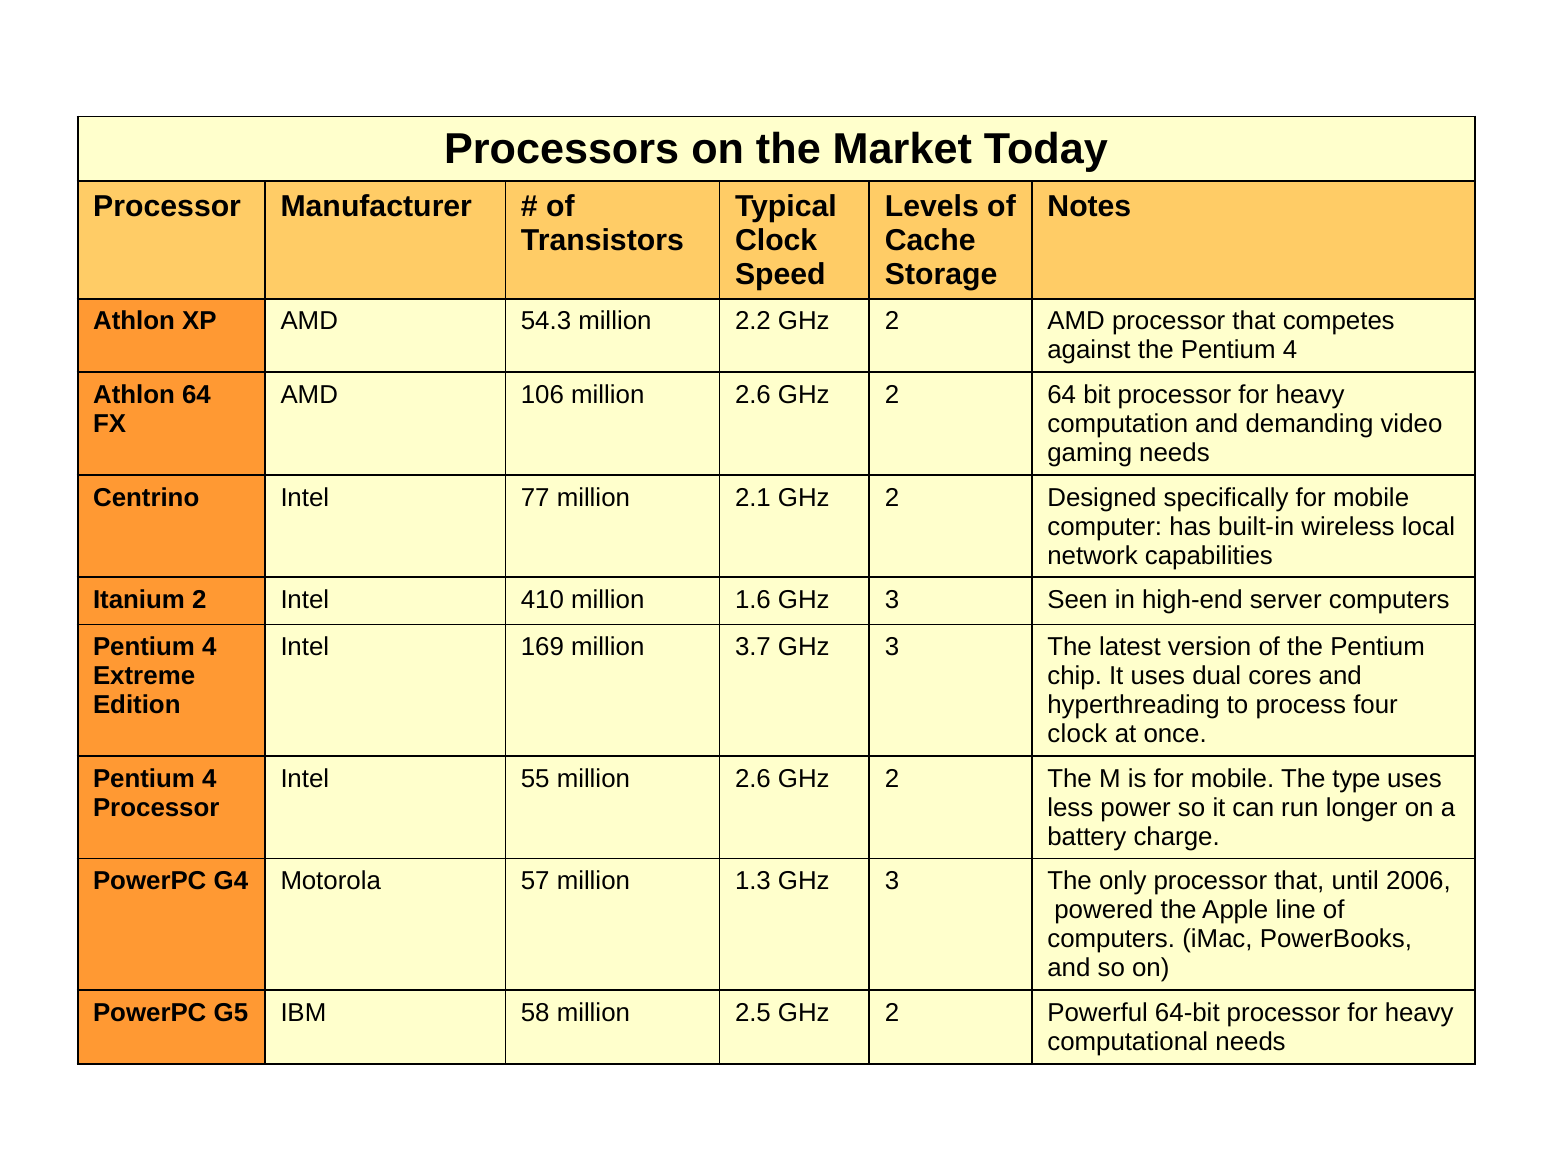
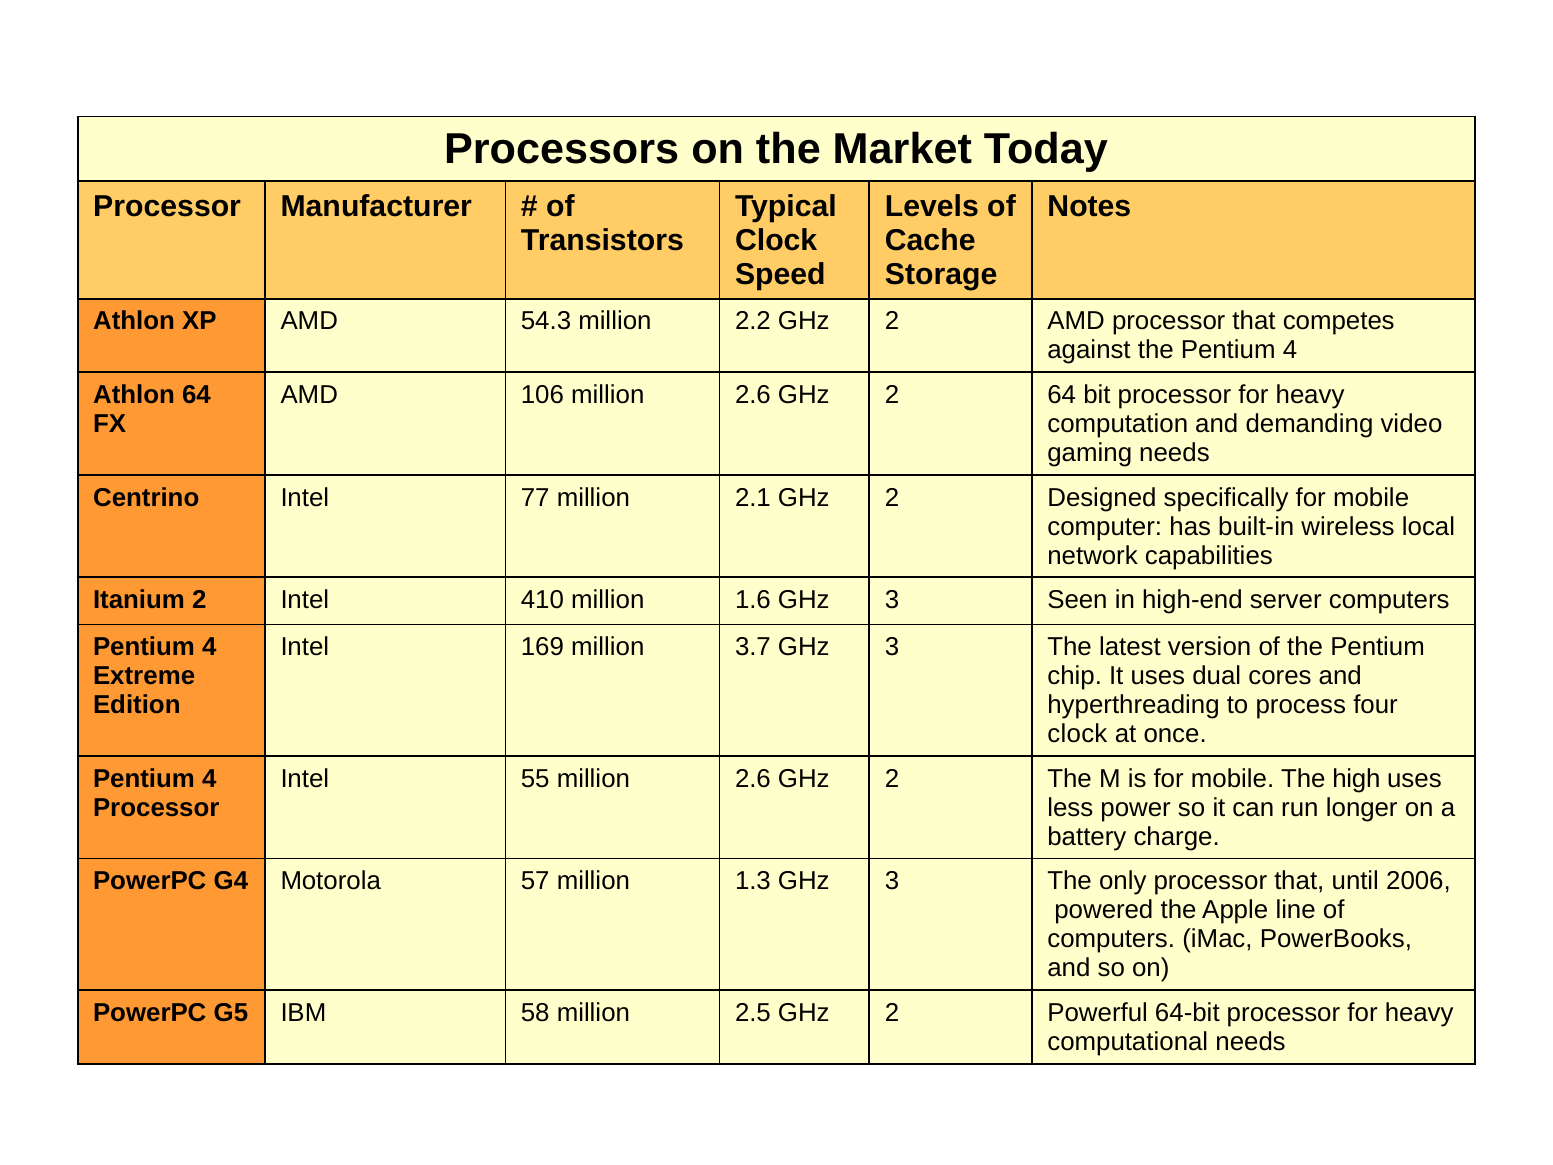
type: type -> high
